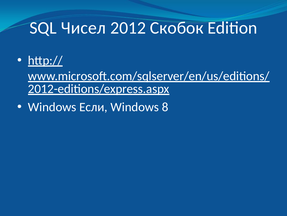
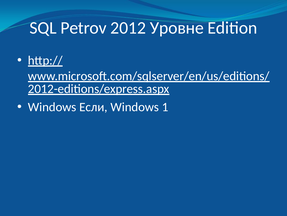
Чисел: Чисел -> Petrov
Скобок: Скобок -> Уровне
8: 8 -> 1
